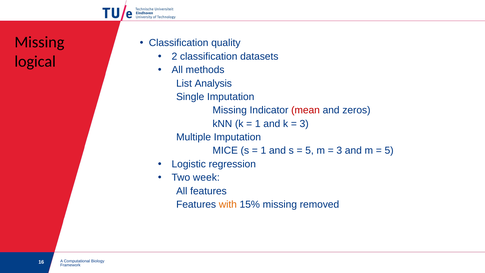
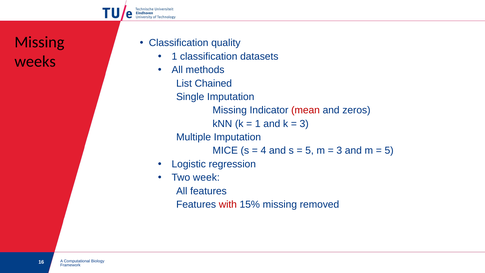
2 at (174, 56): 2 -> 1
logical: logical -> weeks
Analysis: Analysis -> Chained
1 at (263, 151): 1 -> 4
with colour: orange -> red
